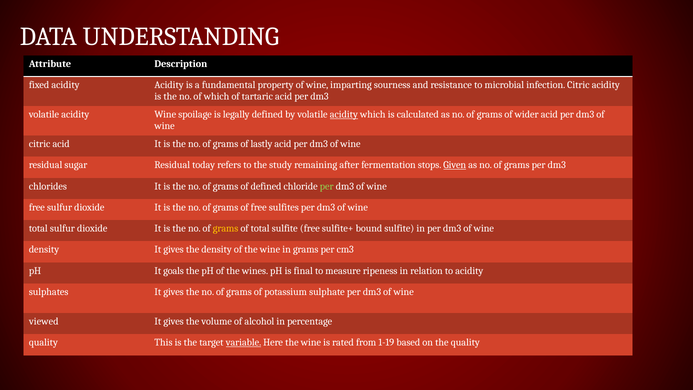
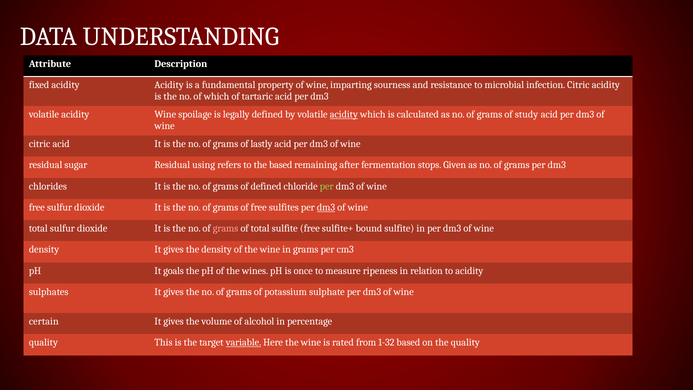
wider: wider -> study
today: today -> using
the study: study -> based
Given underline: present -> none
dm3 at (326, 207) underline: none -> present
grams at (226, 228) colour: yellow -> pink
final: final -> once
viewed: viewed -> certain
1-19: 1-19 -> 1-32
